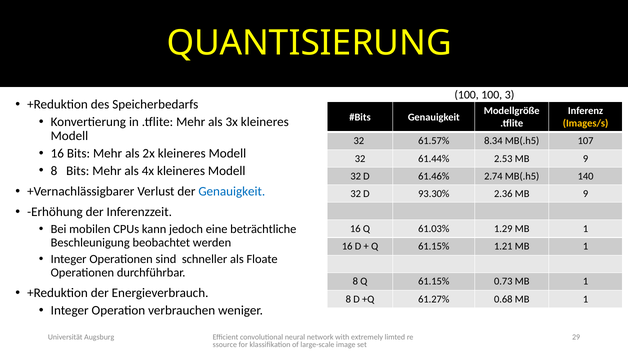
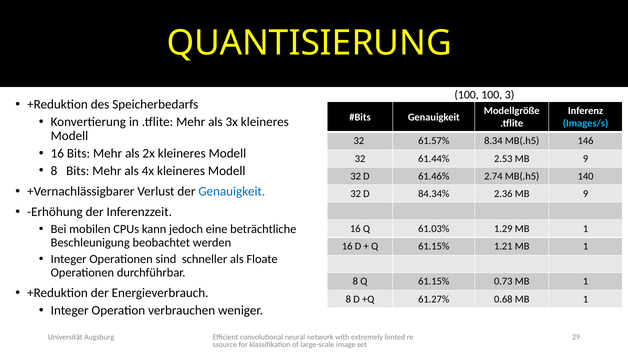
Images/s colour: yellow -> light blue
107: 107 -> 146
93.30%: 93.30% -> 84.34%
